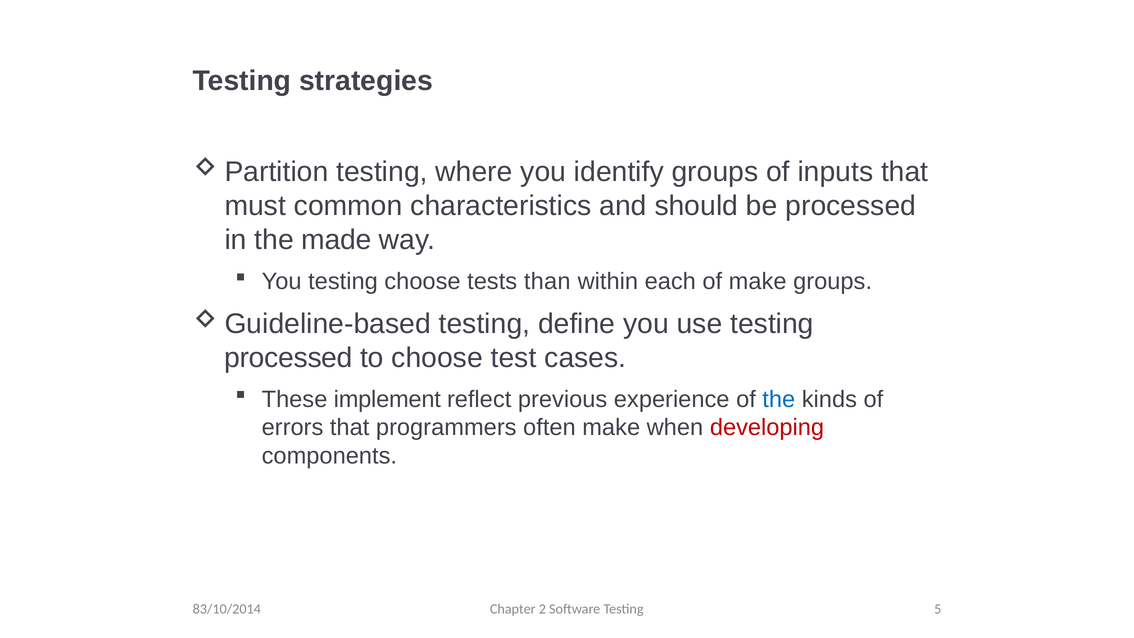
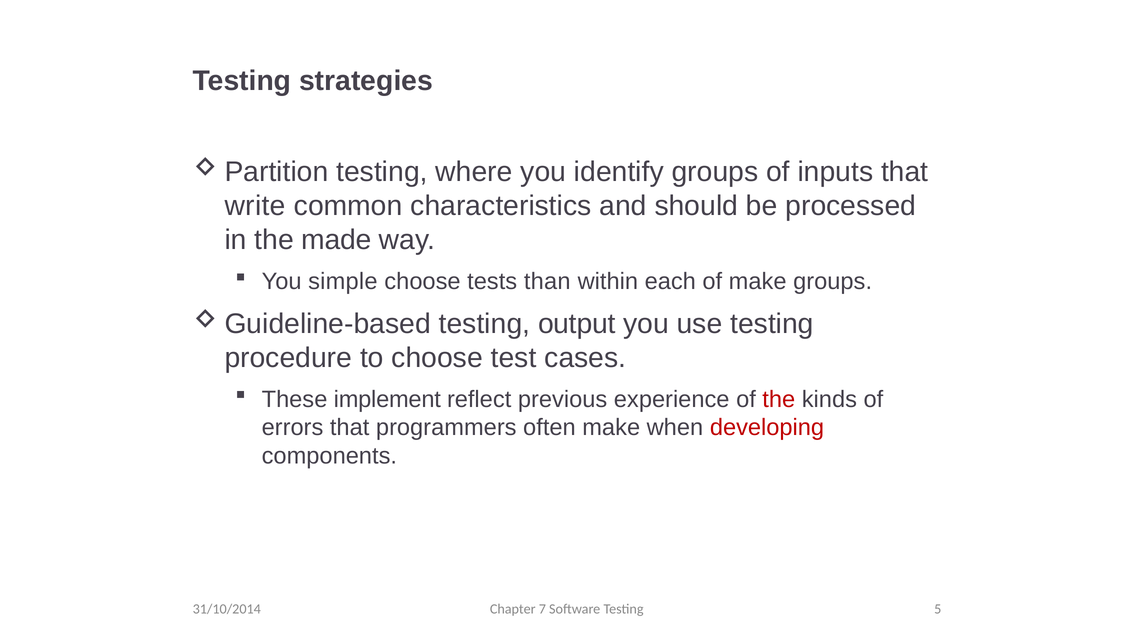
must: must -> write
You testing: testing -> simple
define: define -> output
processed at (288, 358): processed -> procedure
the at (779, 399) colour: blue -> red
83/10/2014: 83/10/2014 -> 31/10/2014
2: 2 -> 7
